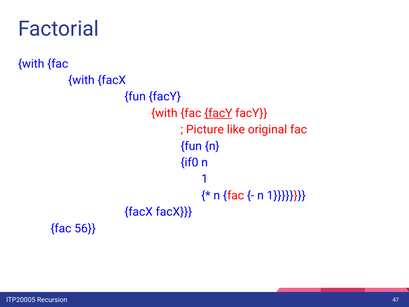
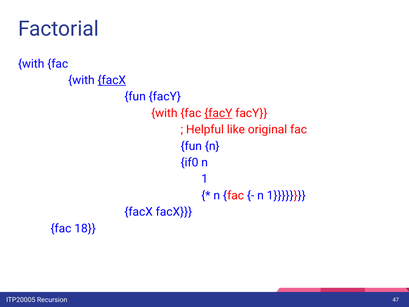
facX at (112, 80) underline: none -> present
Picture: Picture -> Helpful
56: 56 -> 18
